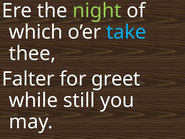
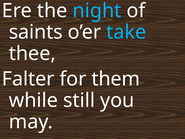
night colour: light green -> light blue
which: which -> saints
greet: greet -> them
